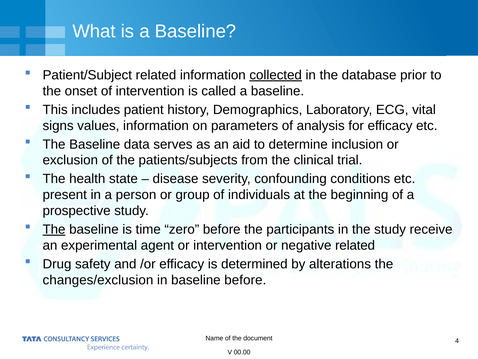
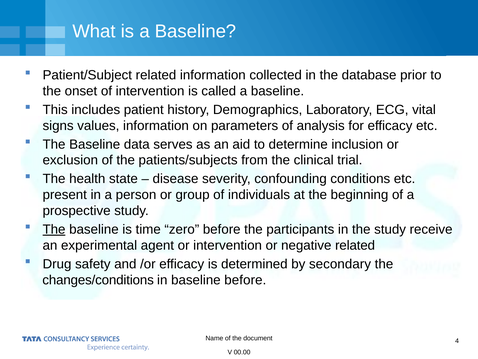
collected underline: present -> none
alterations: alterations -> secondary
changes/exclusion: changes/exclusion -> changes/conditions
